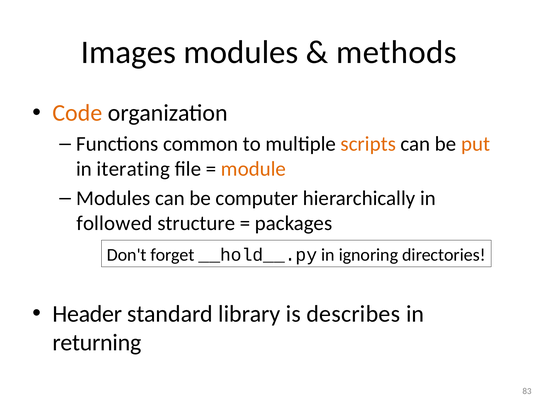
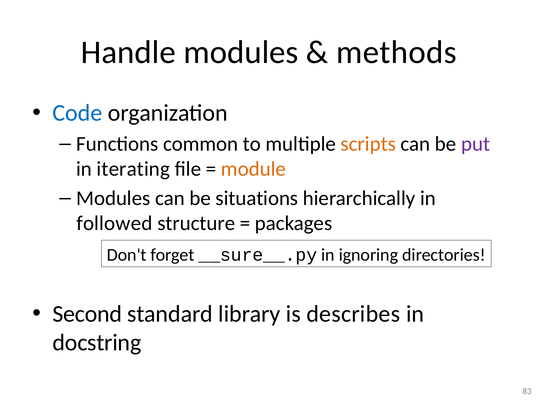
Images: Images -> Handle
Code colour: orange -> blue
put colour: orange -> purple
computer: computer -> situations
__hold__.py: __hold__.py -> __sure__.py
Header: Header -> Second
returning: returning -> docstring
